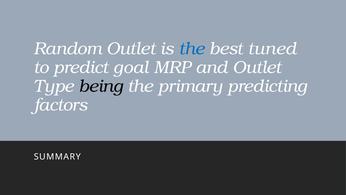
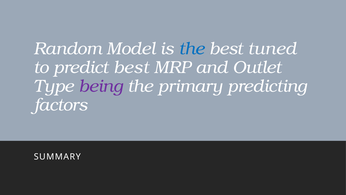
Random Outlet: Outlet -> Model
predict goal: goal -> best
being colour: black -> purple
